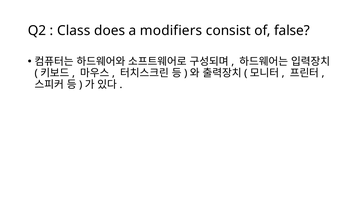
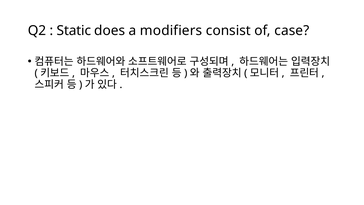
Class: Class -> Static
false: false -> case
